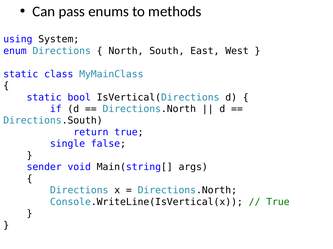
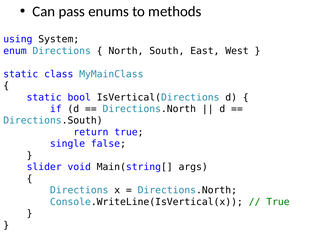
sender: sender -> slider
